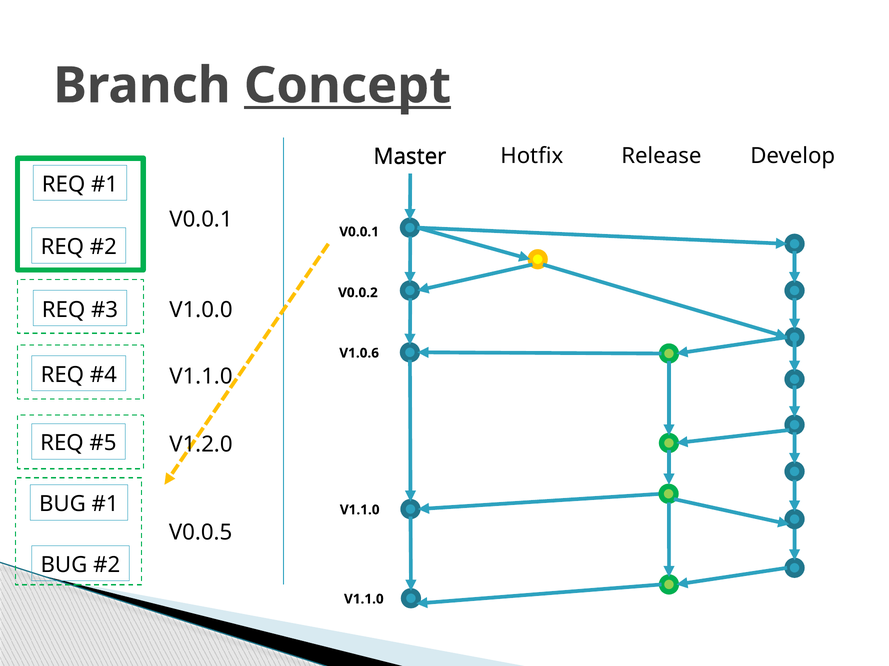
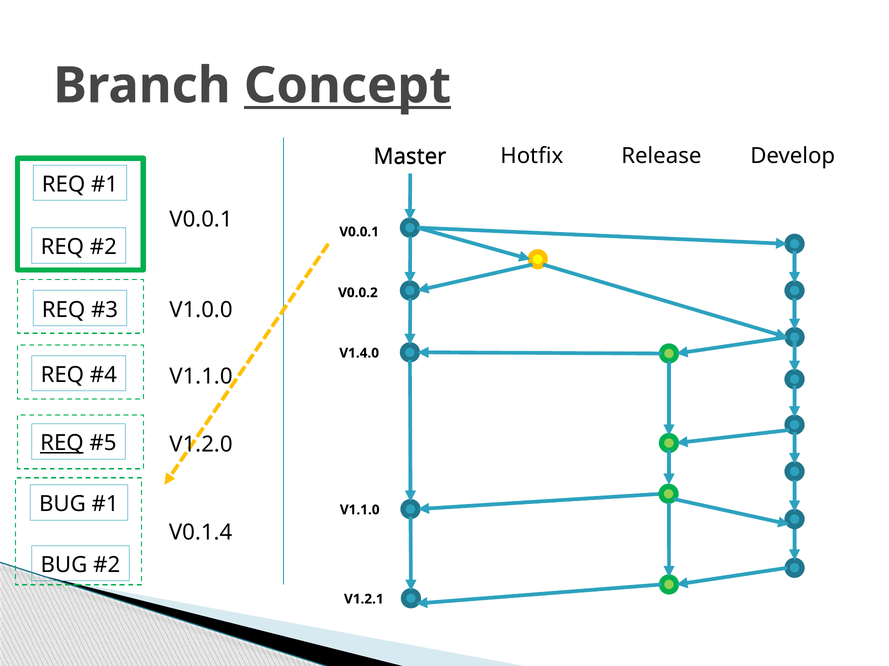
V1.0.6: V1.0.6 -> V1.4.0
REQ at (62, 444) underline: none -> present
V0.0.5: V0.0.5 -> V0.1.4
V1.1.0 at (364, 600): V1.1.0 -> V1.2.1
